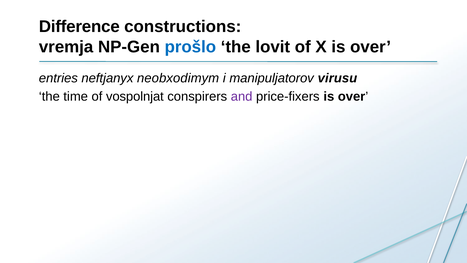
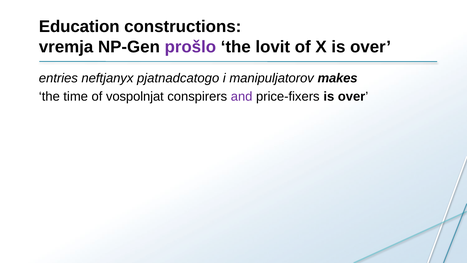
Difference: Difference -> Education
prošlo colour: blue -> purple
neobxodimym: neobxodimym -> pjatnadcatogo
virusu: virusu -> makes
